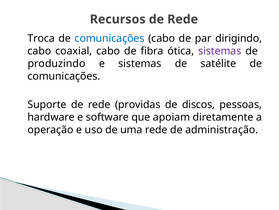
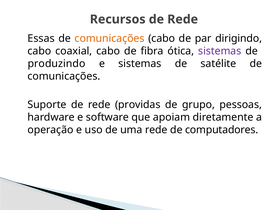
Troca: Troca -> Essas
comunicações at (110, 38) colour: blue -> orange
discos: discos -> grupo
administração: administração -> computadores
